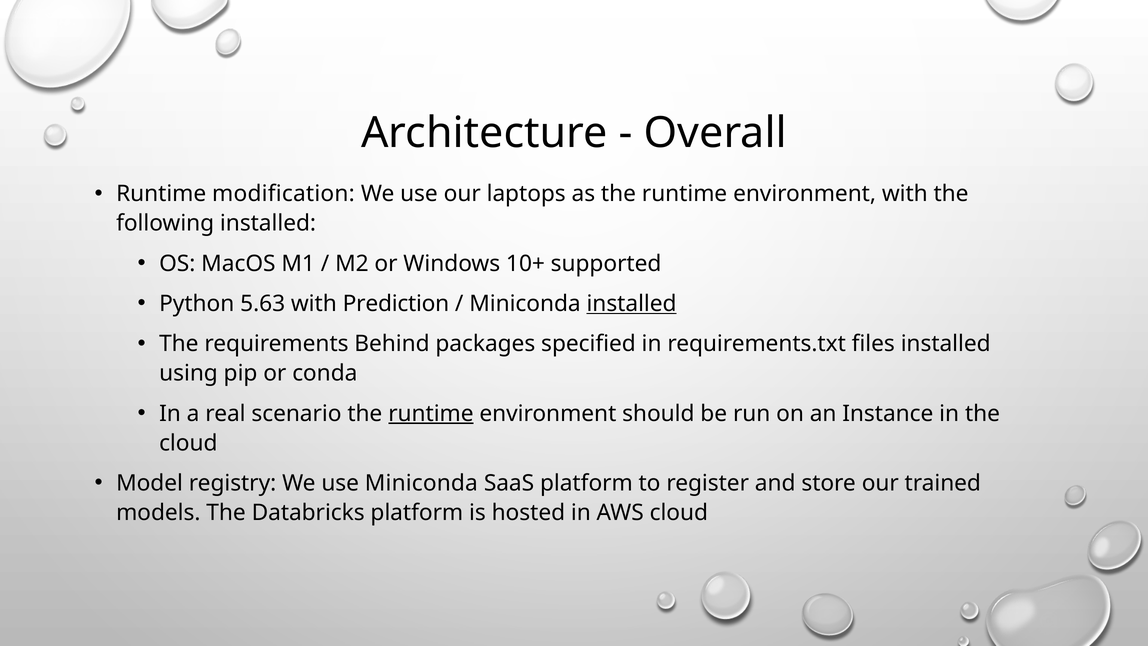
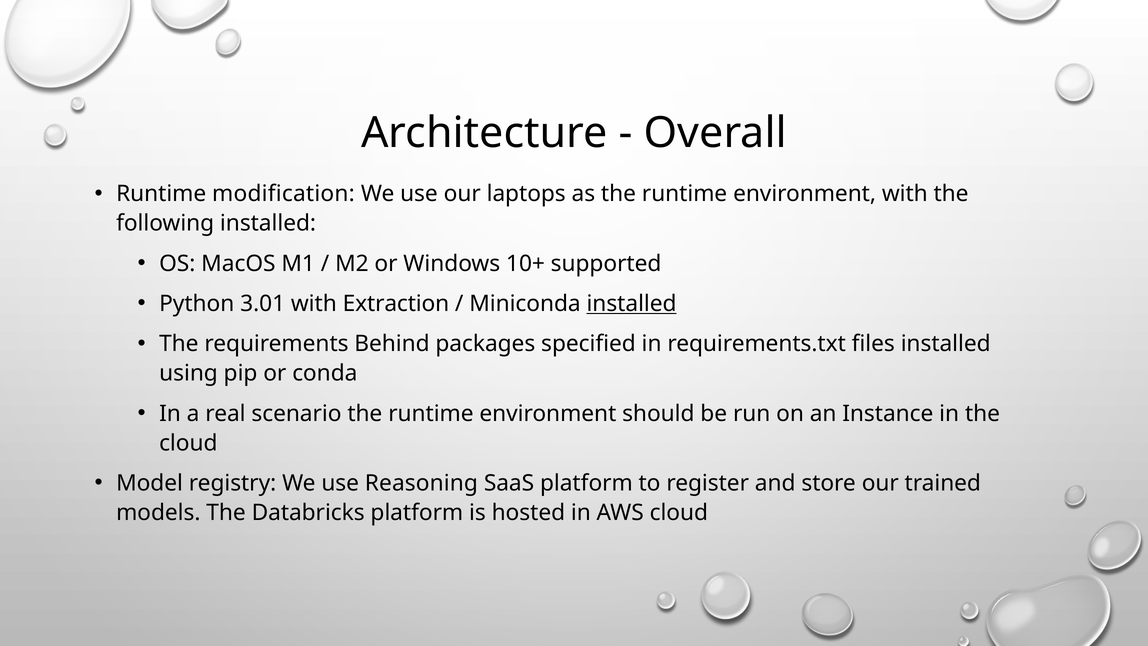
5.63: 5.63 -> 3.01
Prediction: Prediction -> Extraction
runtime at (431, 413) underline: present -> none
use Miniconda: Miniconda -> Reasoning
